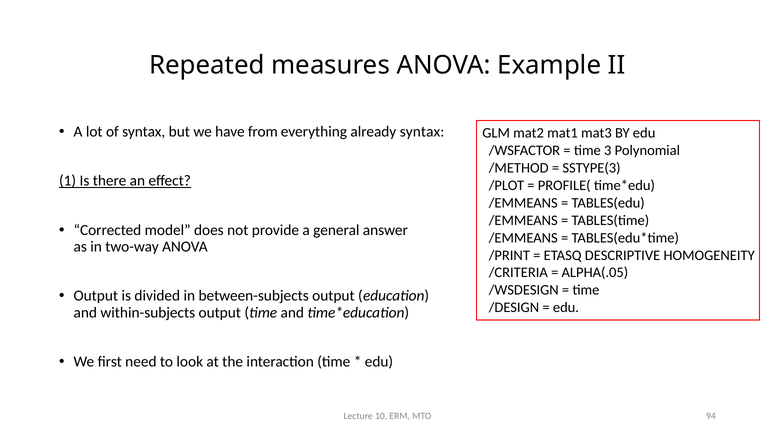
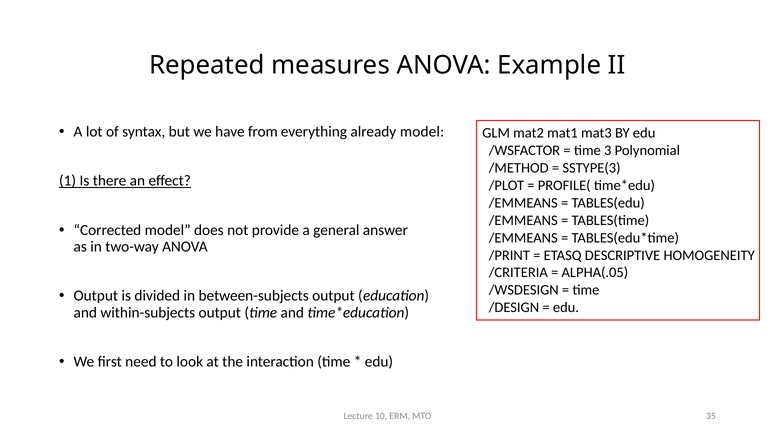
already syntax: syntax -> model
94: 94 -> 35
